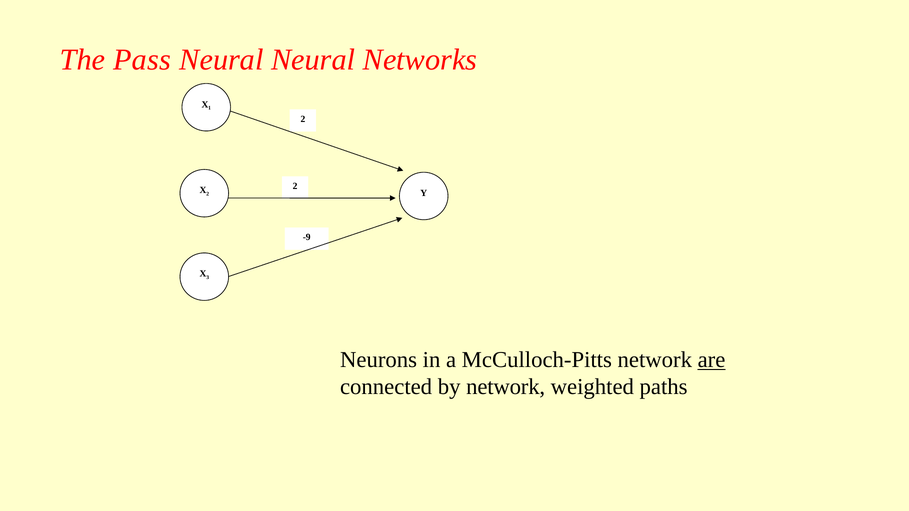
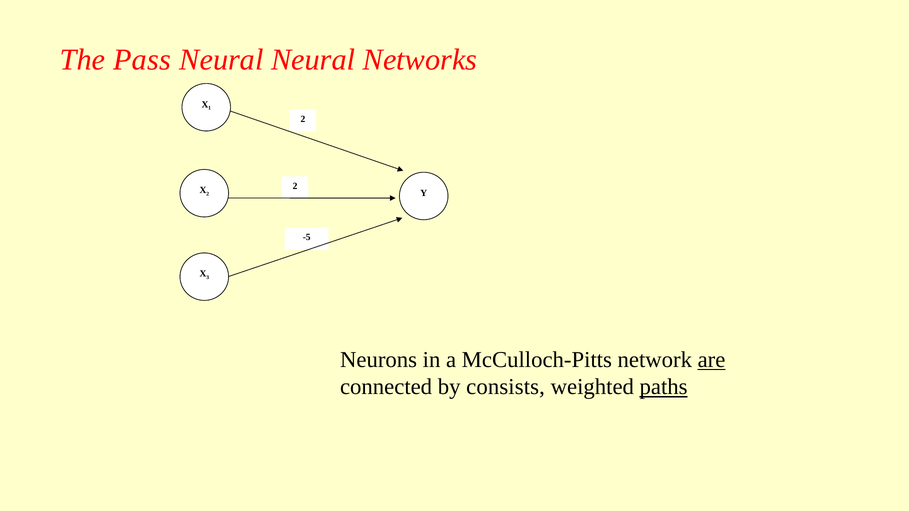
-9: -9 -> -5
by network: network -> consists
paths underline: none -> present
